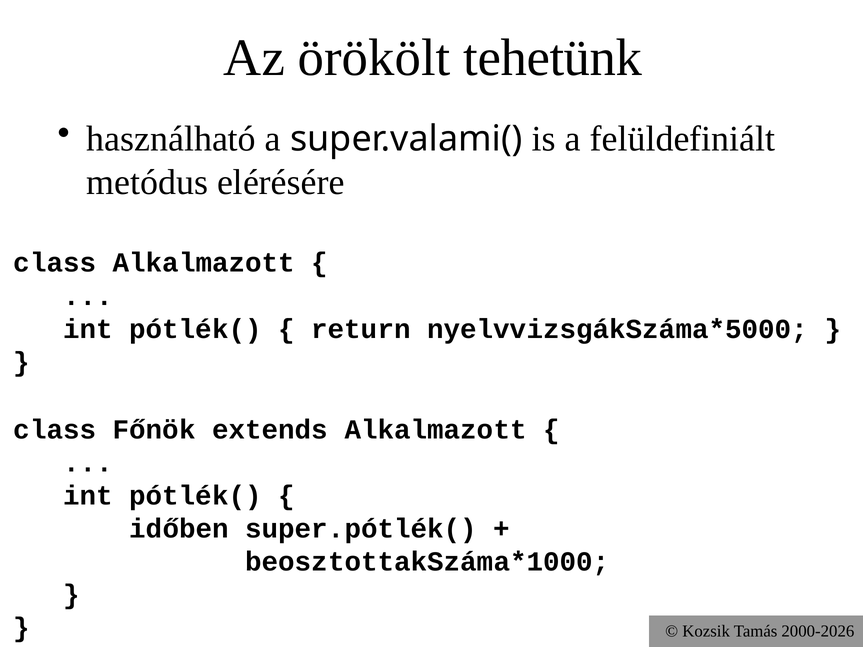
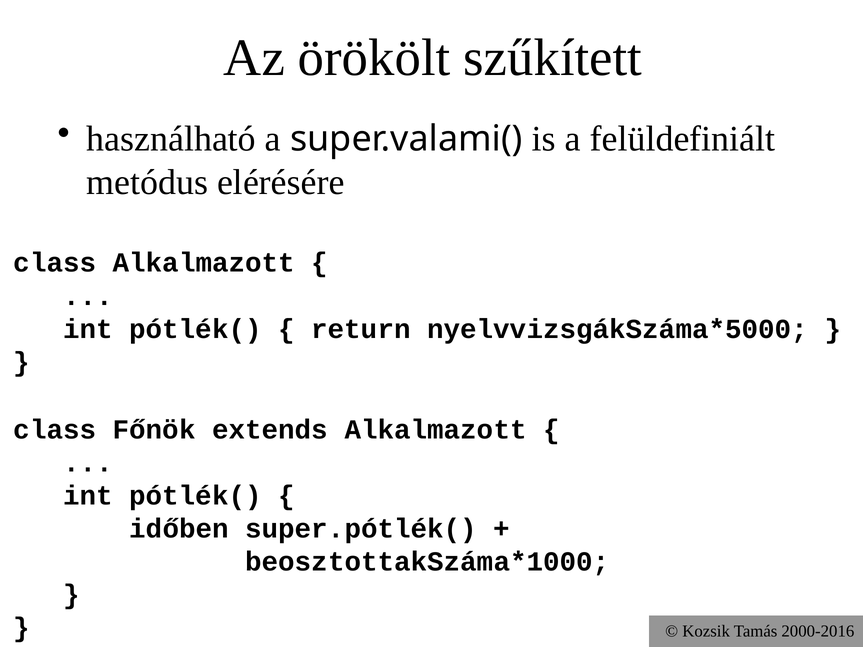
tehetünk: tehetünk -> szűkített
2000-2026: 2000-2026 -> 2000-2016
